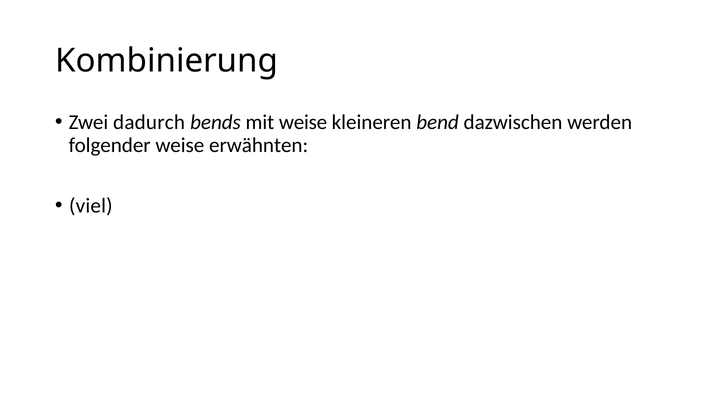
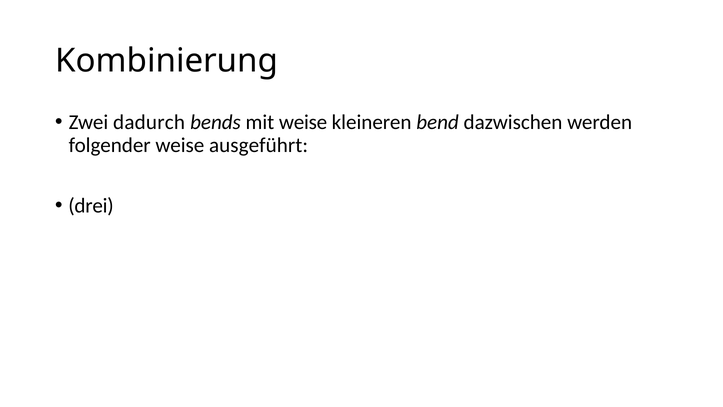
erwähnten: erwähnten -> ausgeführt
viel: viel -> drei
